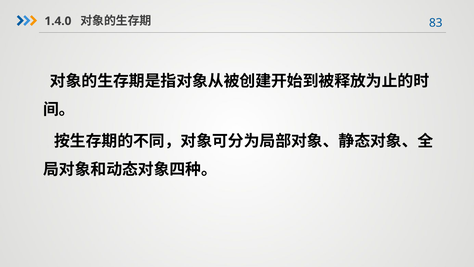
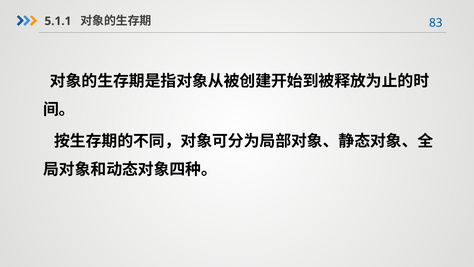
1.4.0: 1.4.0 -> 5.1.1
